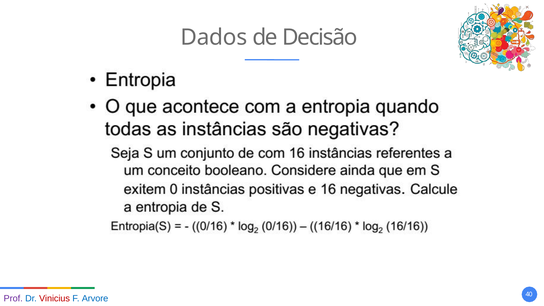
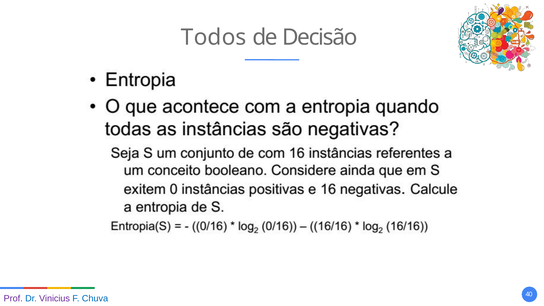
Dados: Dados -> Todos
Vinicius colour: red -> purple
Arvore: Arvore -> Chuva
